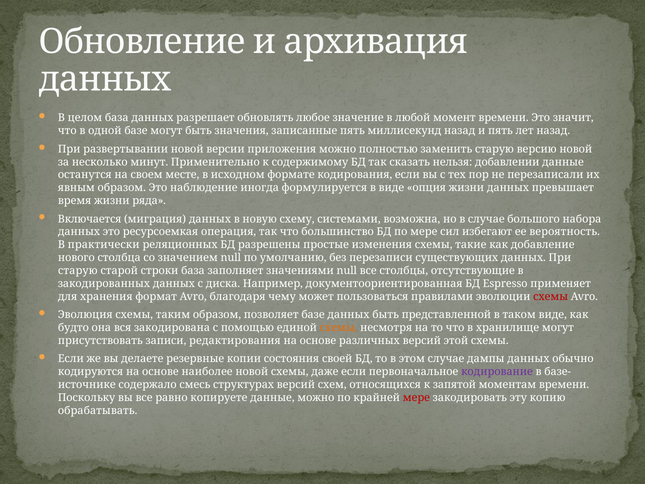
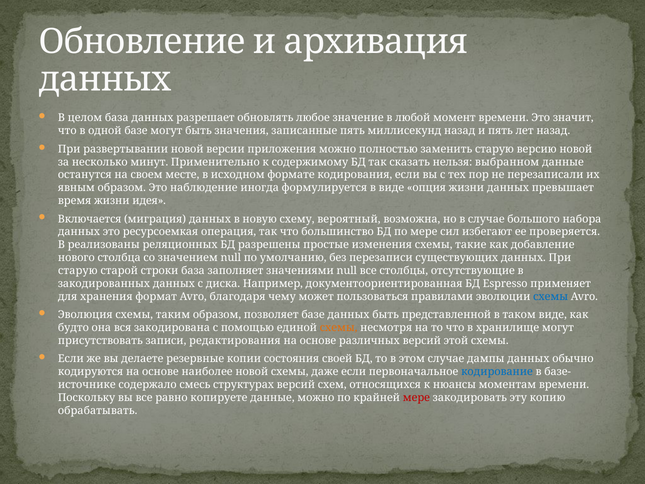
добавлении: добавлении -> выбранном
ряда: ряда -> идея
системами: системами -> вероятный
вероятность: вероятность -> проверяется
практически: практически -> реализованы
схемы at (551, 296) colour: red -> blue
кодирование colour: purple -> blue
запятой: запятой -> нюансы
